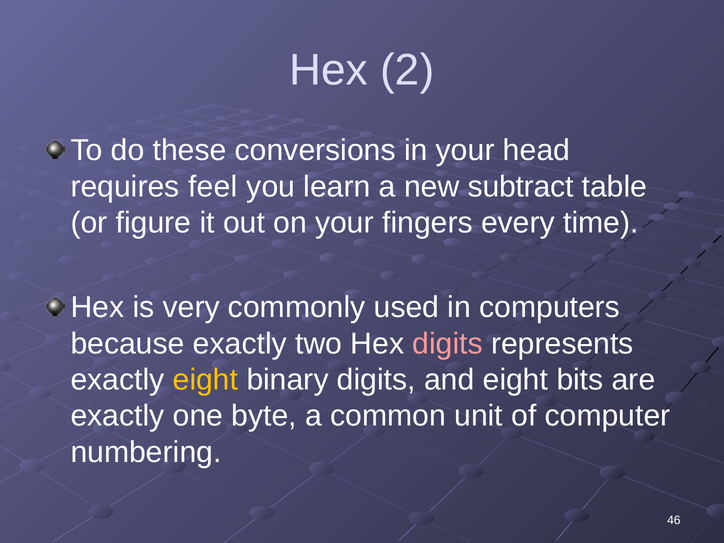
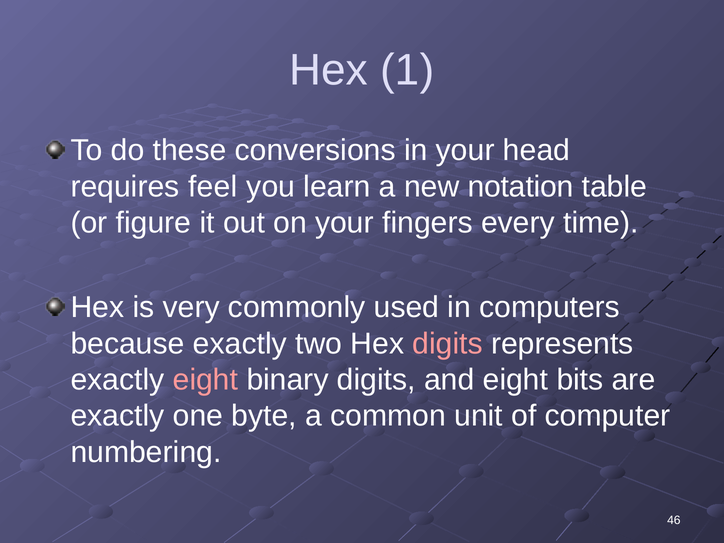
2: 2 -> 1
subtract: subtract -> notation
eight at (205, 380) colour: yellow -> pink
